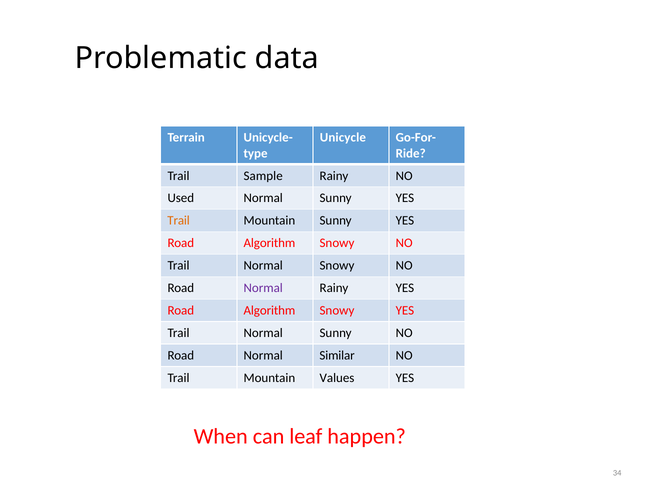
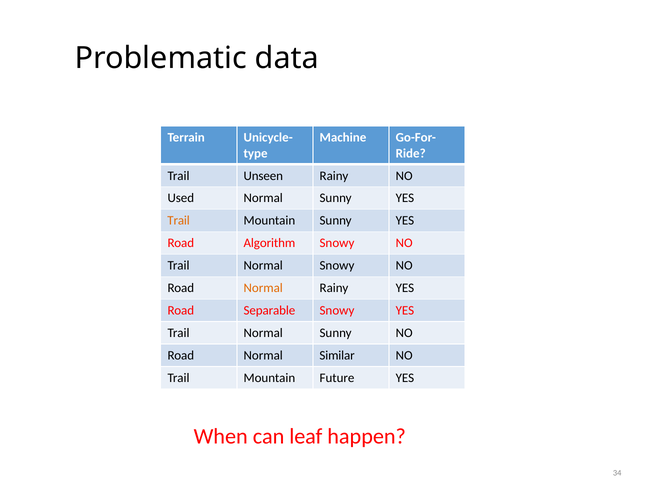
Unicycle: Unicycle -> Machine
Sample: Sample -> Unseen
Normal at (263, 288) colour: purple -> orange
Algorithm at (269, 311): Algorithm -> Separable
Values: Values -> Future
